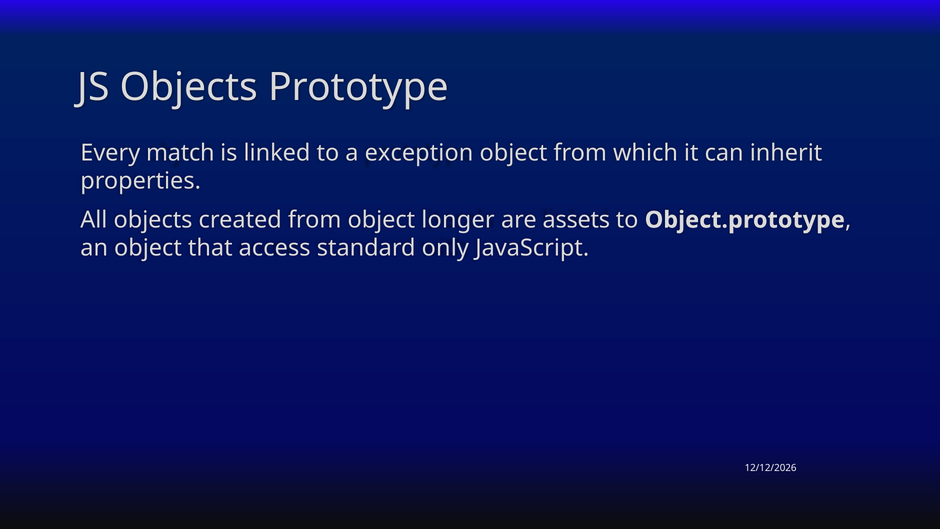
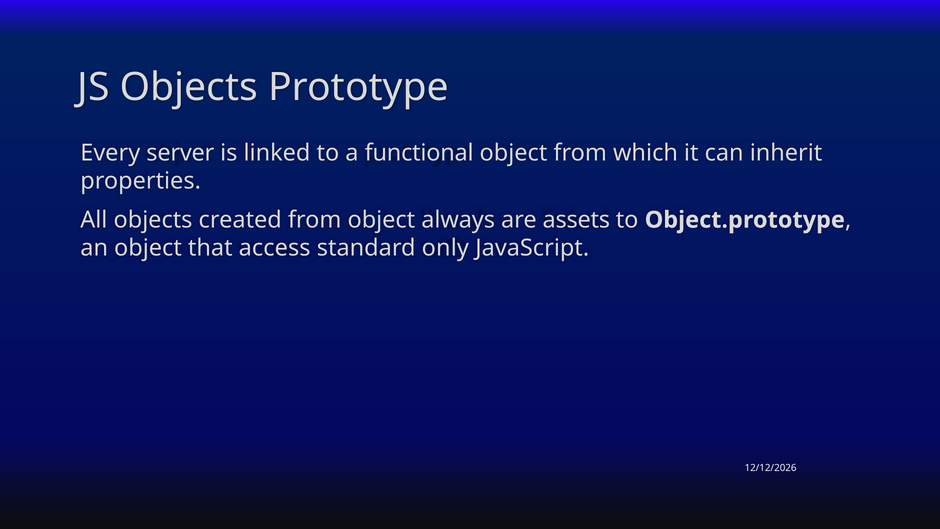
match: match -> server
exception: exception -> functional
longer: longer -> always
